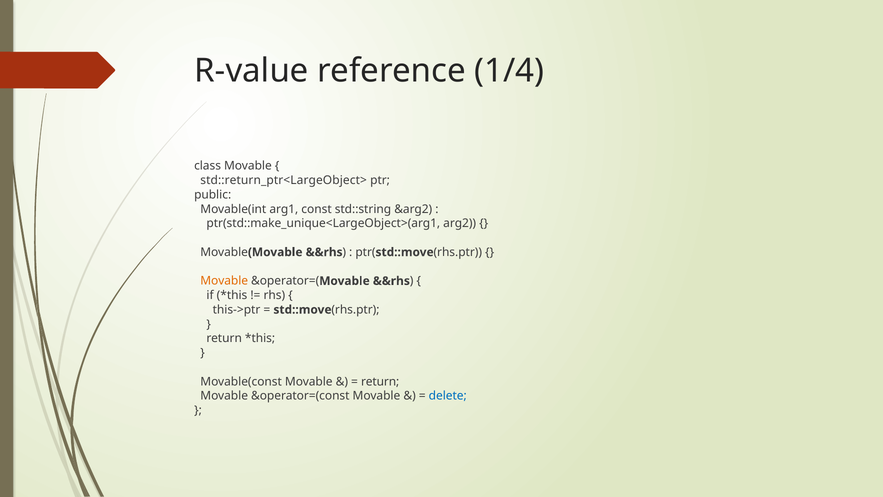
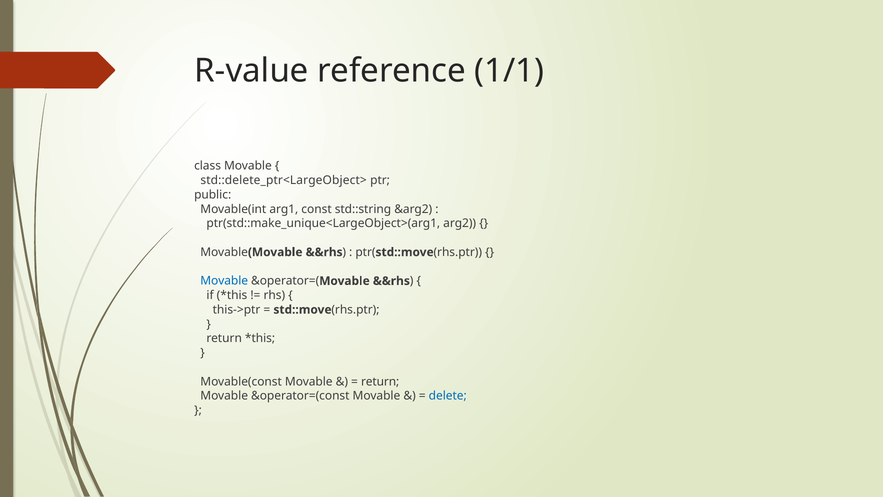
1/4: 1/4 -> 1/1
std::return_ptr<LargeObject>: std::return_ptr<LargeObject> -> std::delete_ptr<LargeObject>
Movable at (224, 281) colour: orange -> blue
